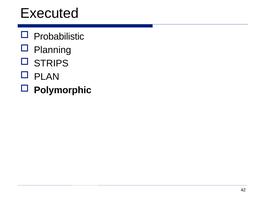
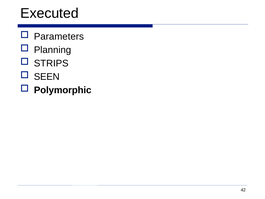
Probabilistic: Probabilistic -> Parameters
PLAN: PLAN -> SEEN
